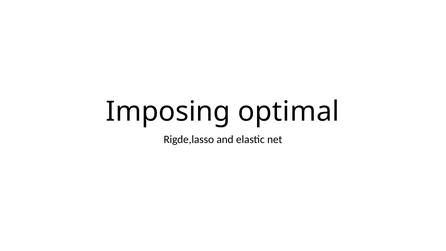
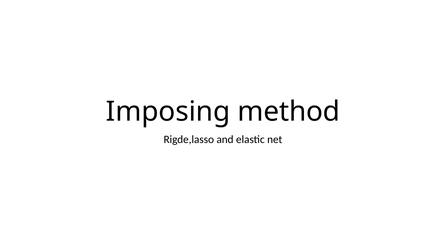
optimal: optimal -> method
